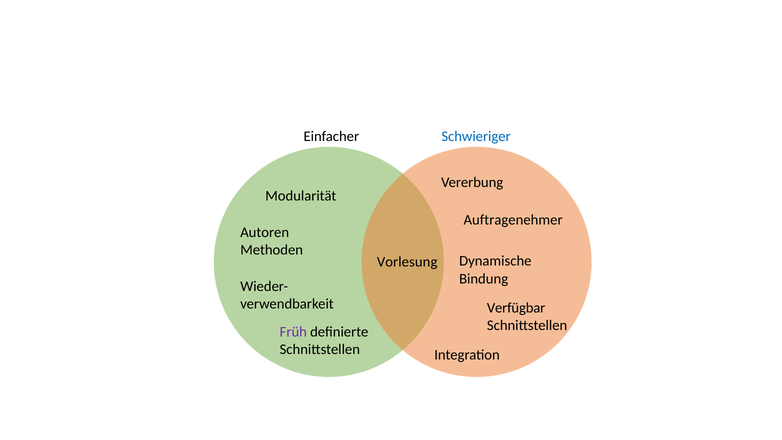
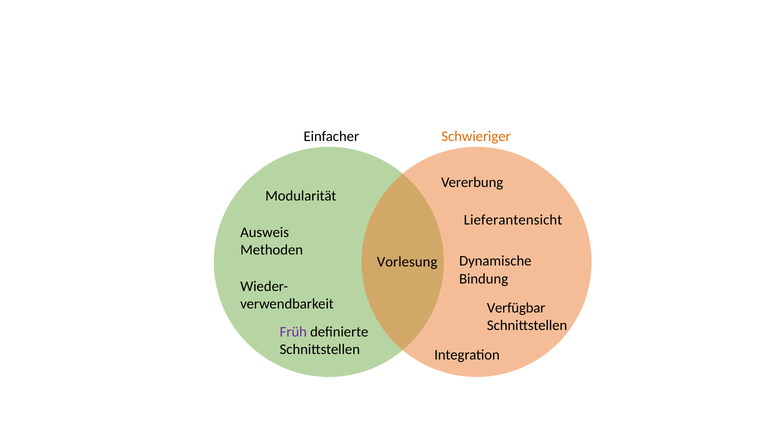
Schwieriger colour: blue -> orange
Auftragenehmer: Auftragenehmer -> Lieferantensicht
Autoren: Autoren -> Ausweis
